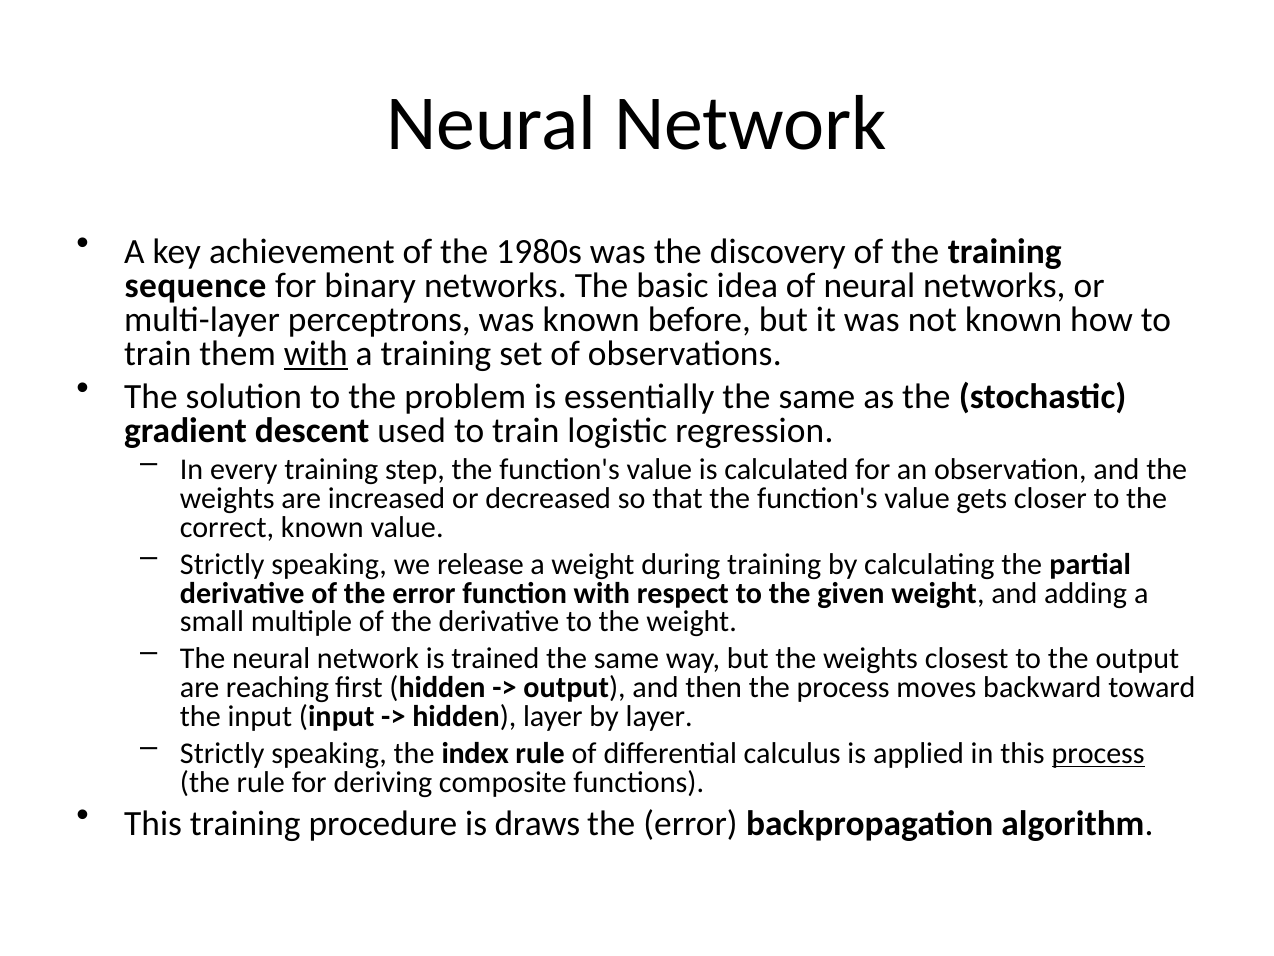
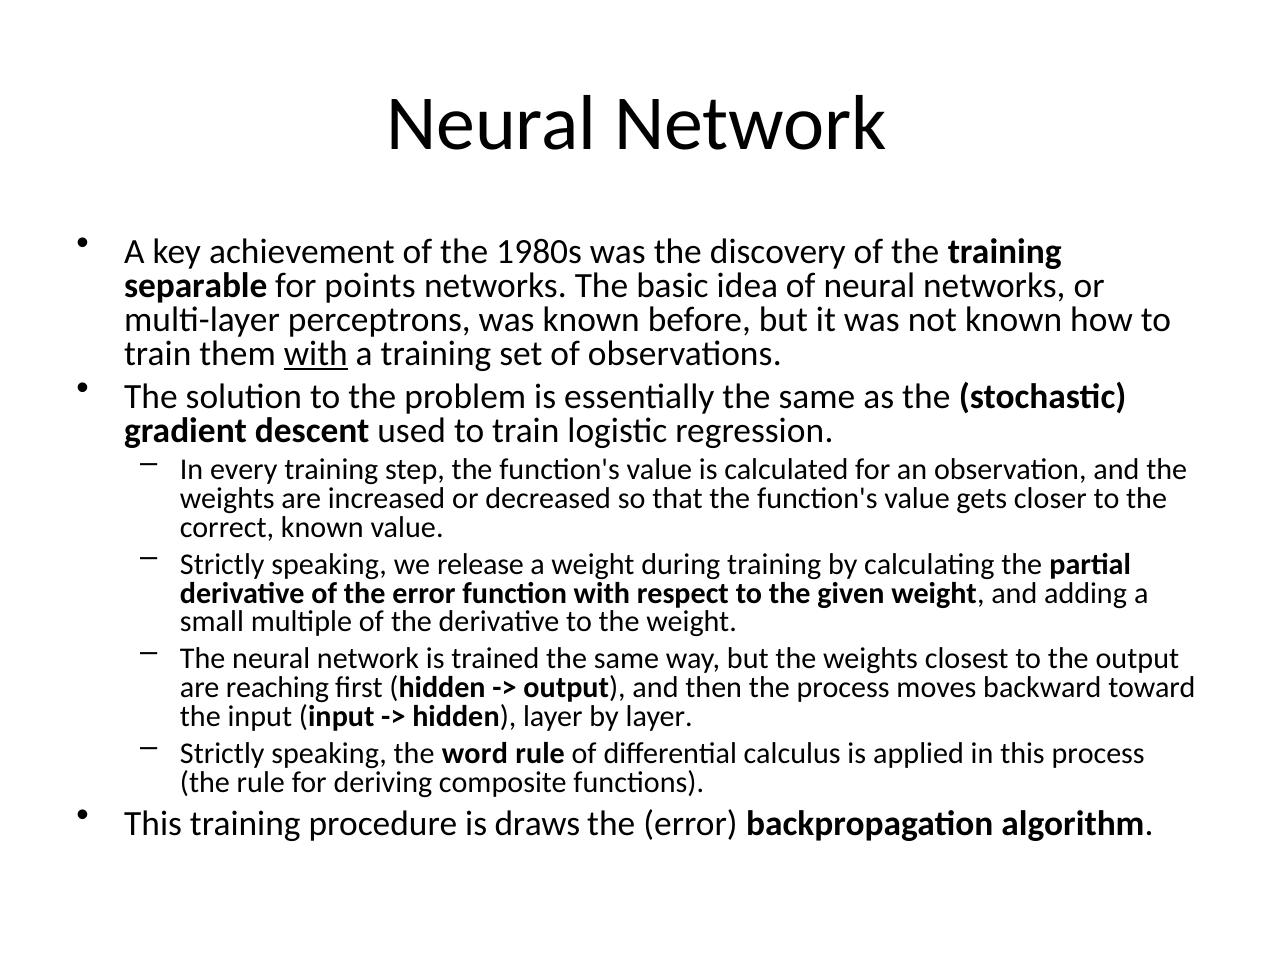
sequence: sequence -> separable
binary: binary -> points
index: index -> word
process at (1098, 753) underline: present -> none
